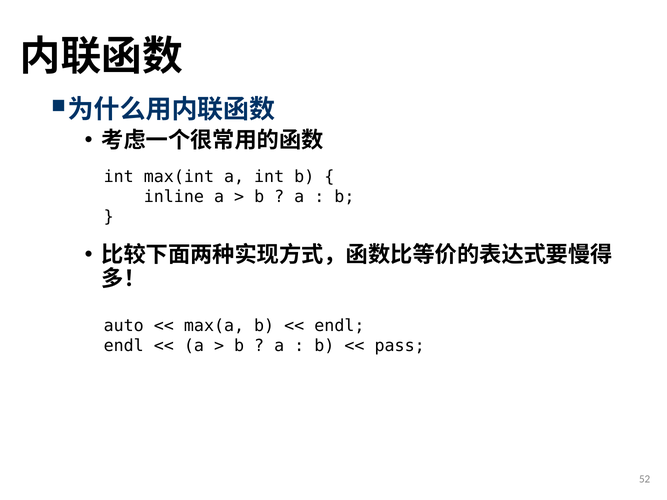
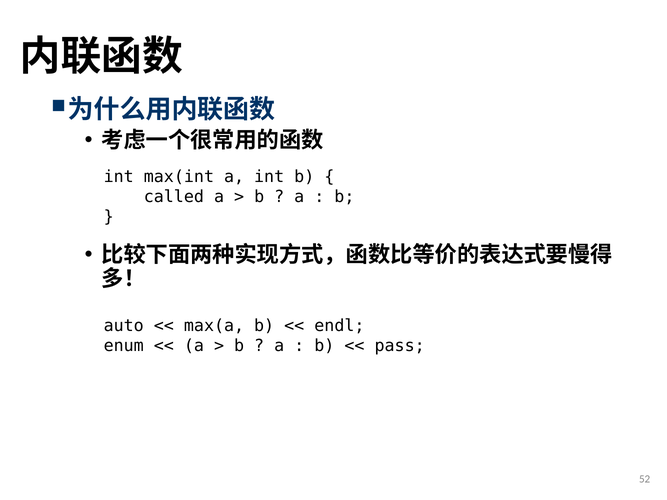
inline: inline -> called
endl at (124, 346): endl -> enum
